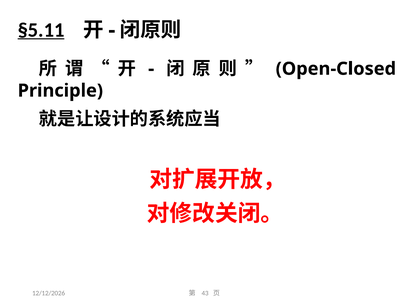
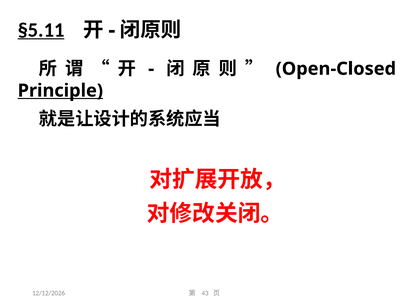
Principle underline: none -> present
